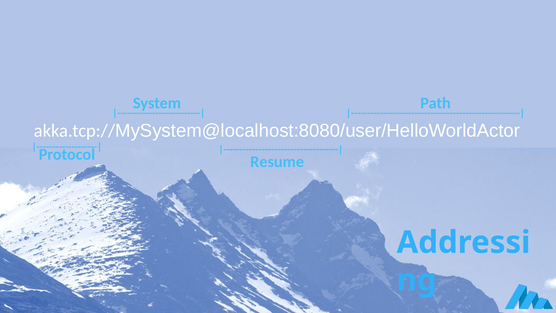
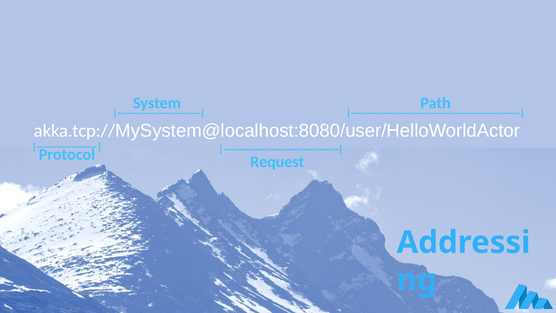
Resume: Resume -> Request
